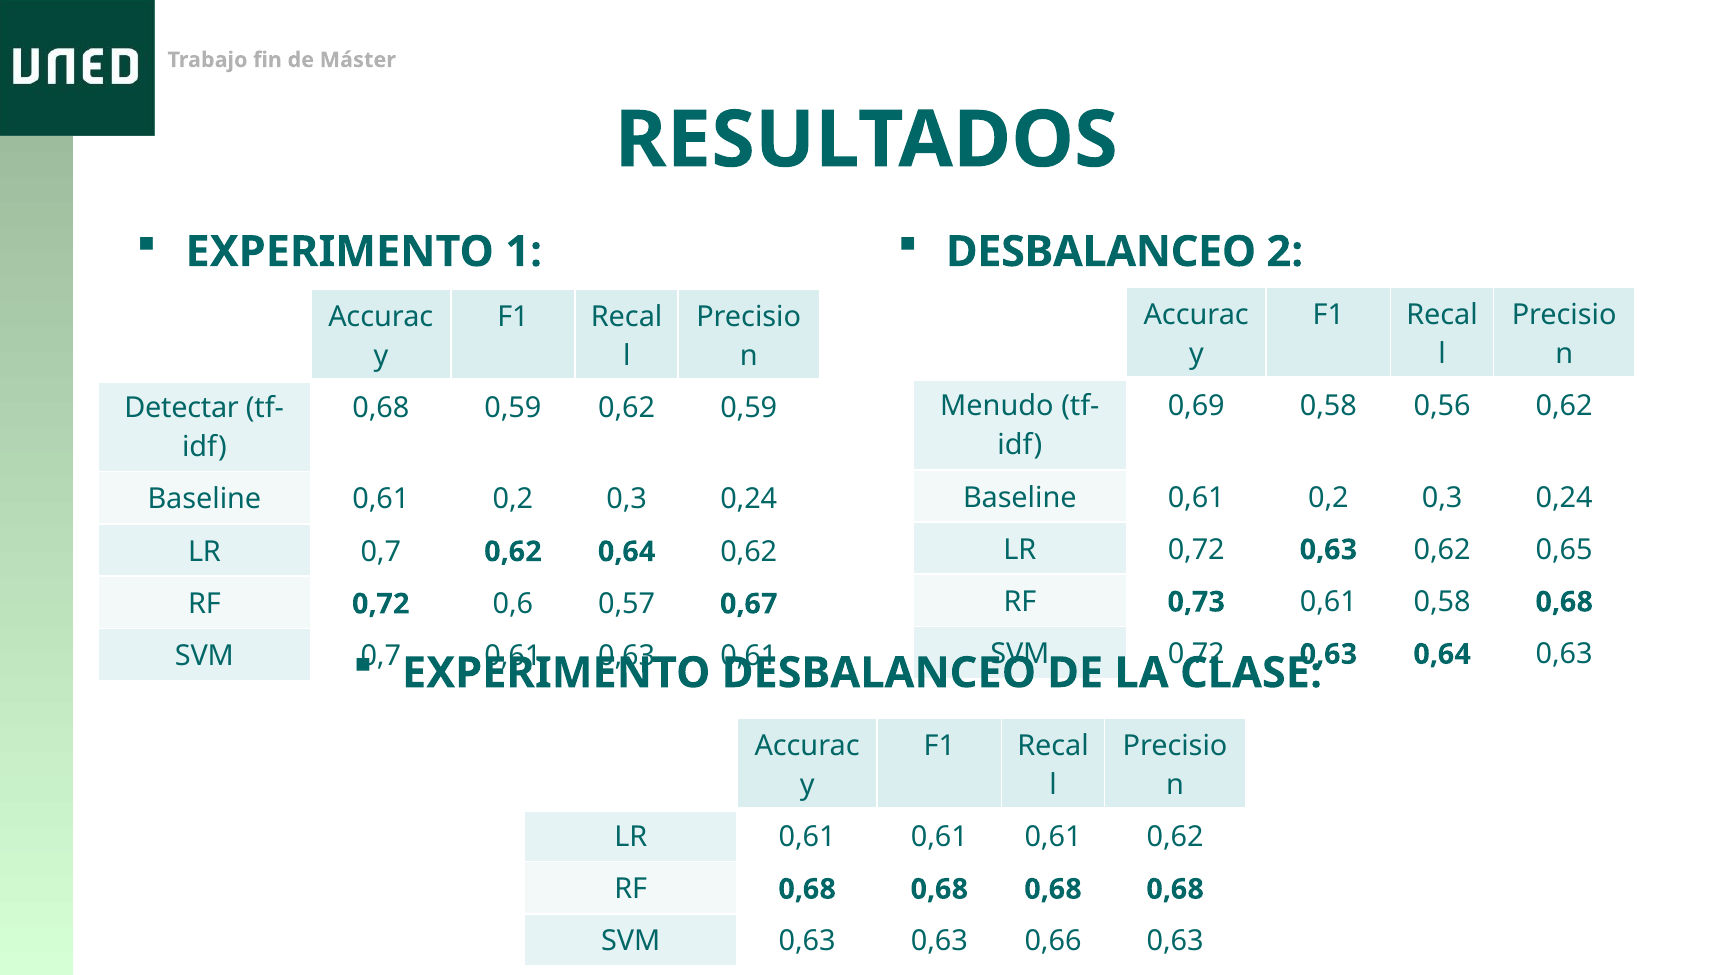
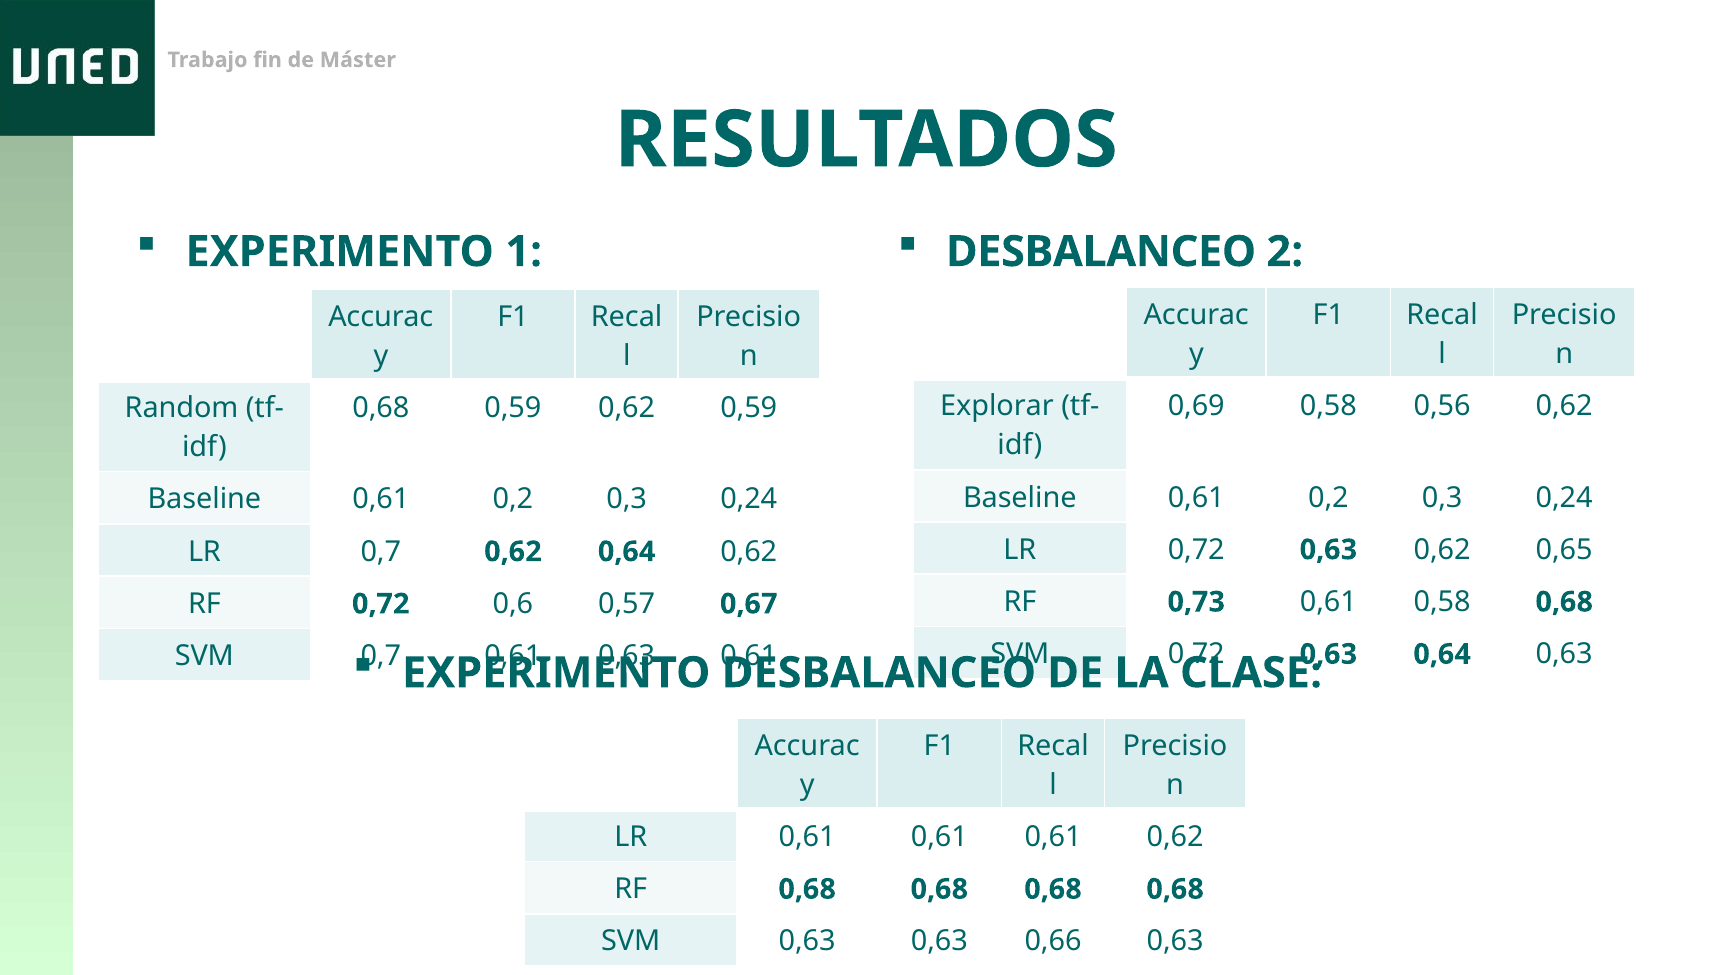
Menudo: Menudo -> Explorar
Detectar: Detectar -> Random
